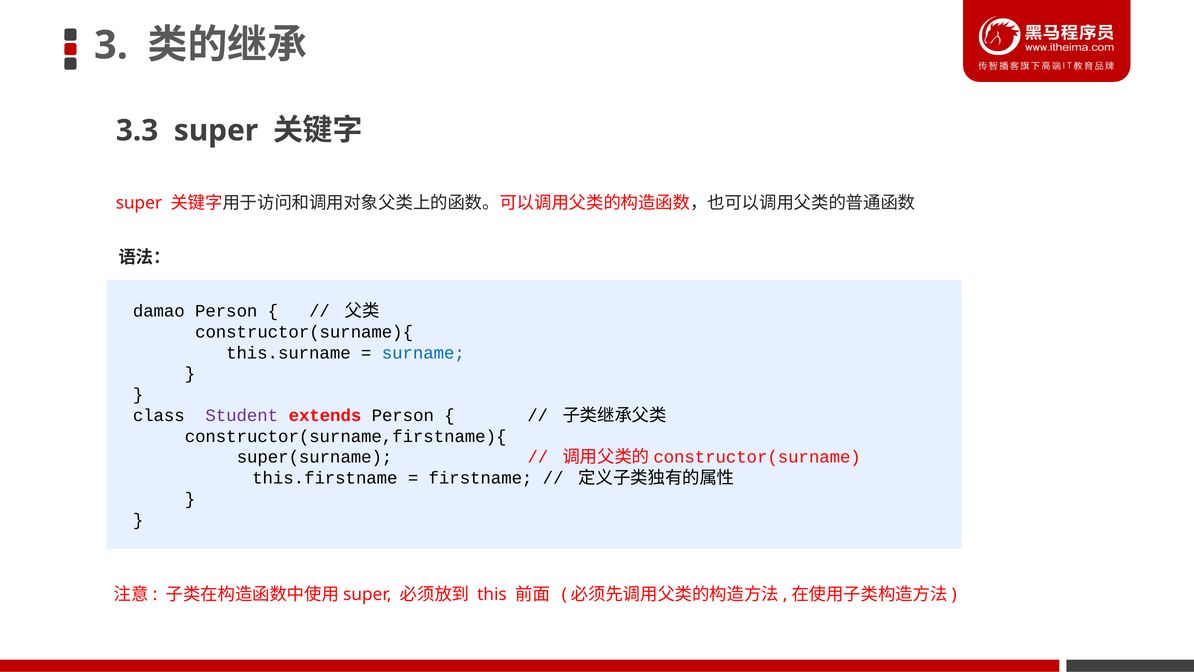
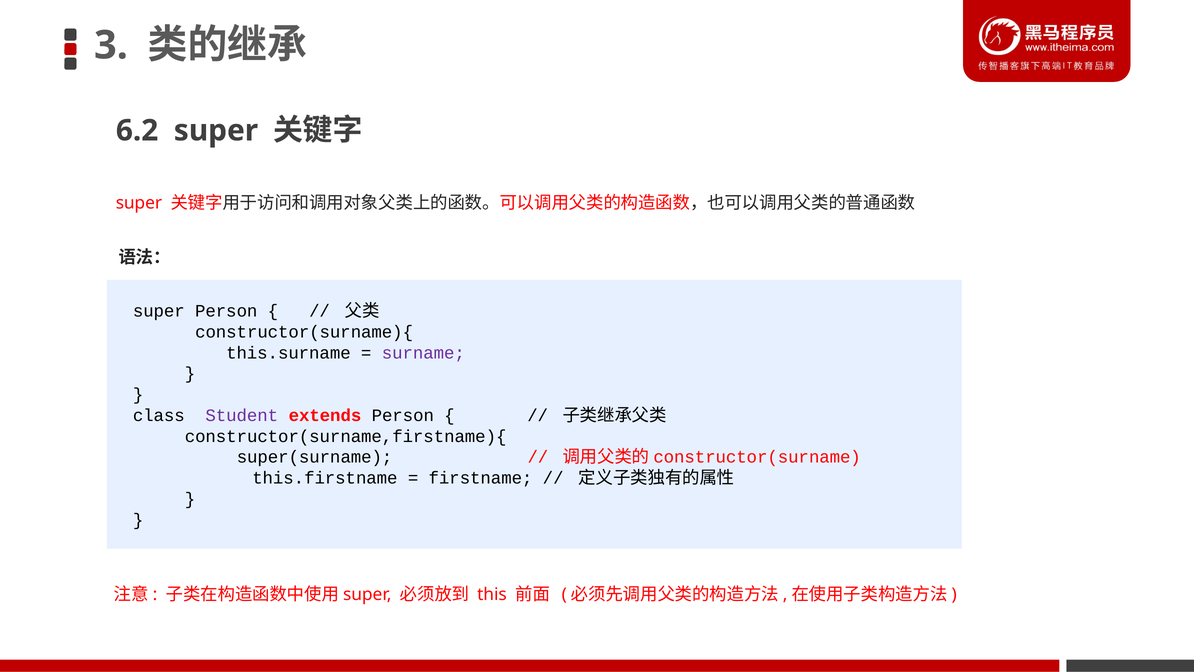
3.3: 3.3 -> 6.2
damao at (159, 311): damao -> super
surname colour: blue -> purple
